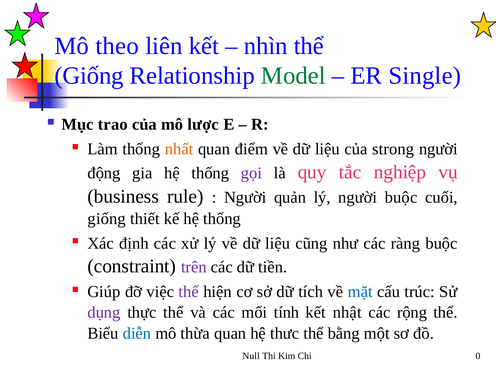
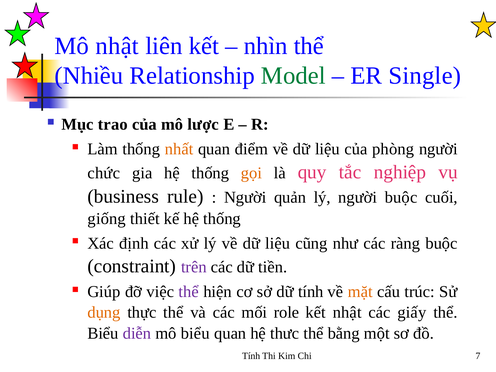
Mô theo: theo -> nhật
Giống at (89, 76): Giống -> Nhiều
strong: strong -> phòng
động: động -> chức
gọi colour: purple -> orange
dữ tích: tích -> tính
mặt colour: blue -> orange
dụng colour: purple -> orange
tính: tính -> role
rộng: rộng -> giấy
diễn colour: blue -> purple
mô thừa: thừa -> biểu
Null at (251, 356): Null -> Tính
0: 0 -> 7
